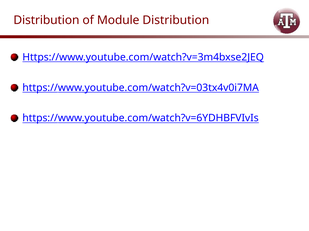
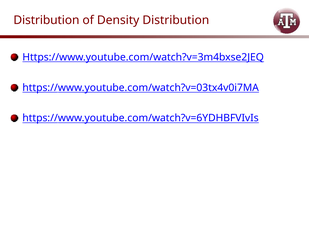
Module: Module -> Density
